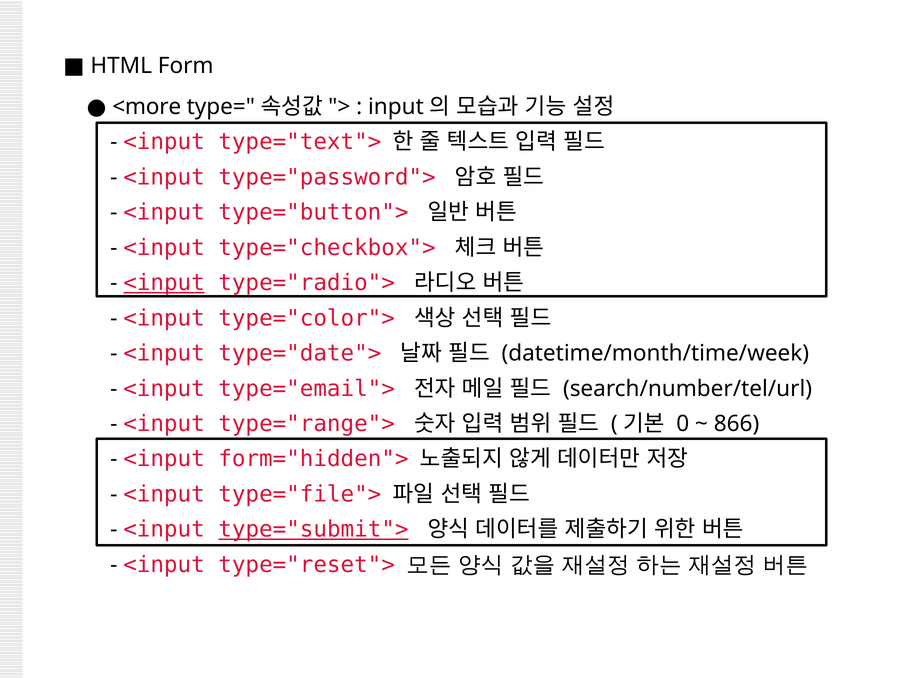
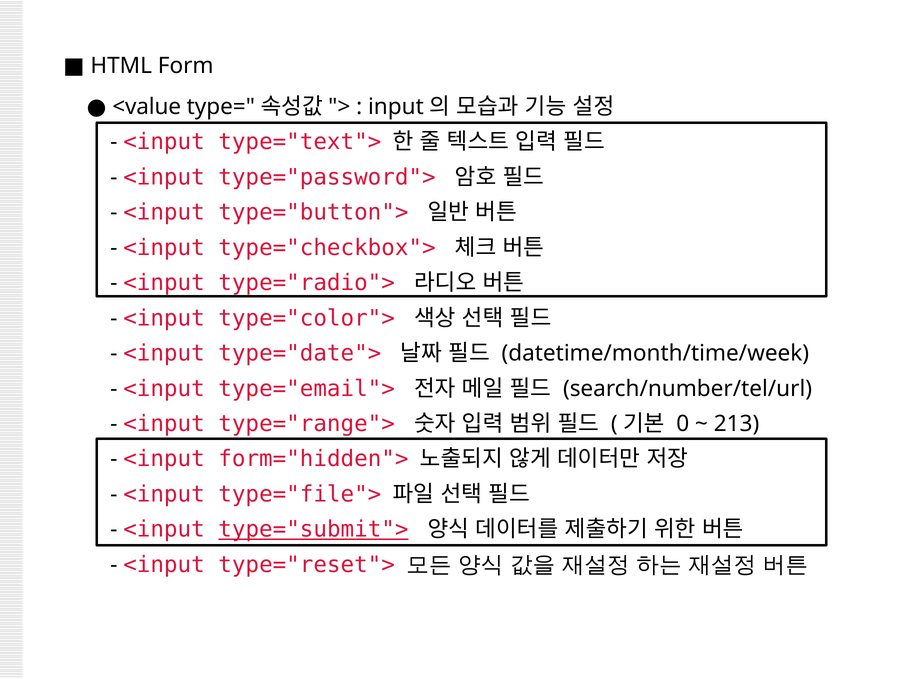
<more: <more -> <value
<input at (164, 283) underline: present -> none
866: 866 -> 213
